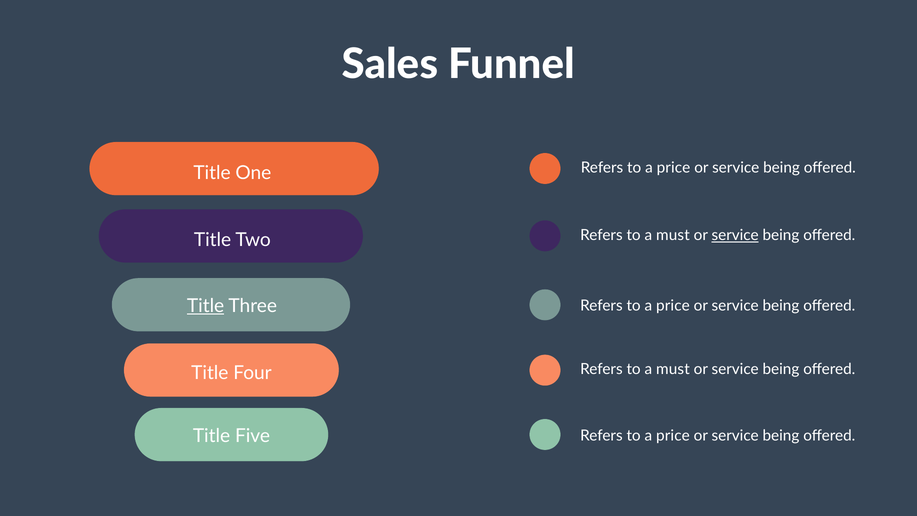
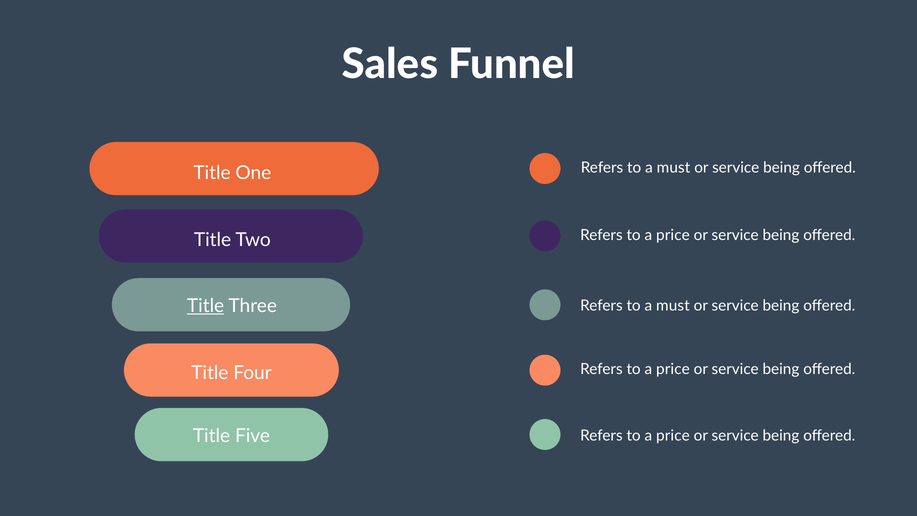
price at (673, 168): price -> must
must at (673, 235): must -> price
service at (735, 235) underline: present -> none
price at (673, 306): price -> must
must at (673, 369): must -> price
